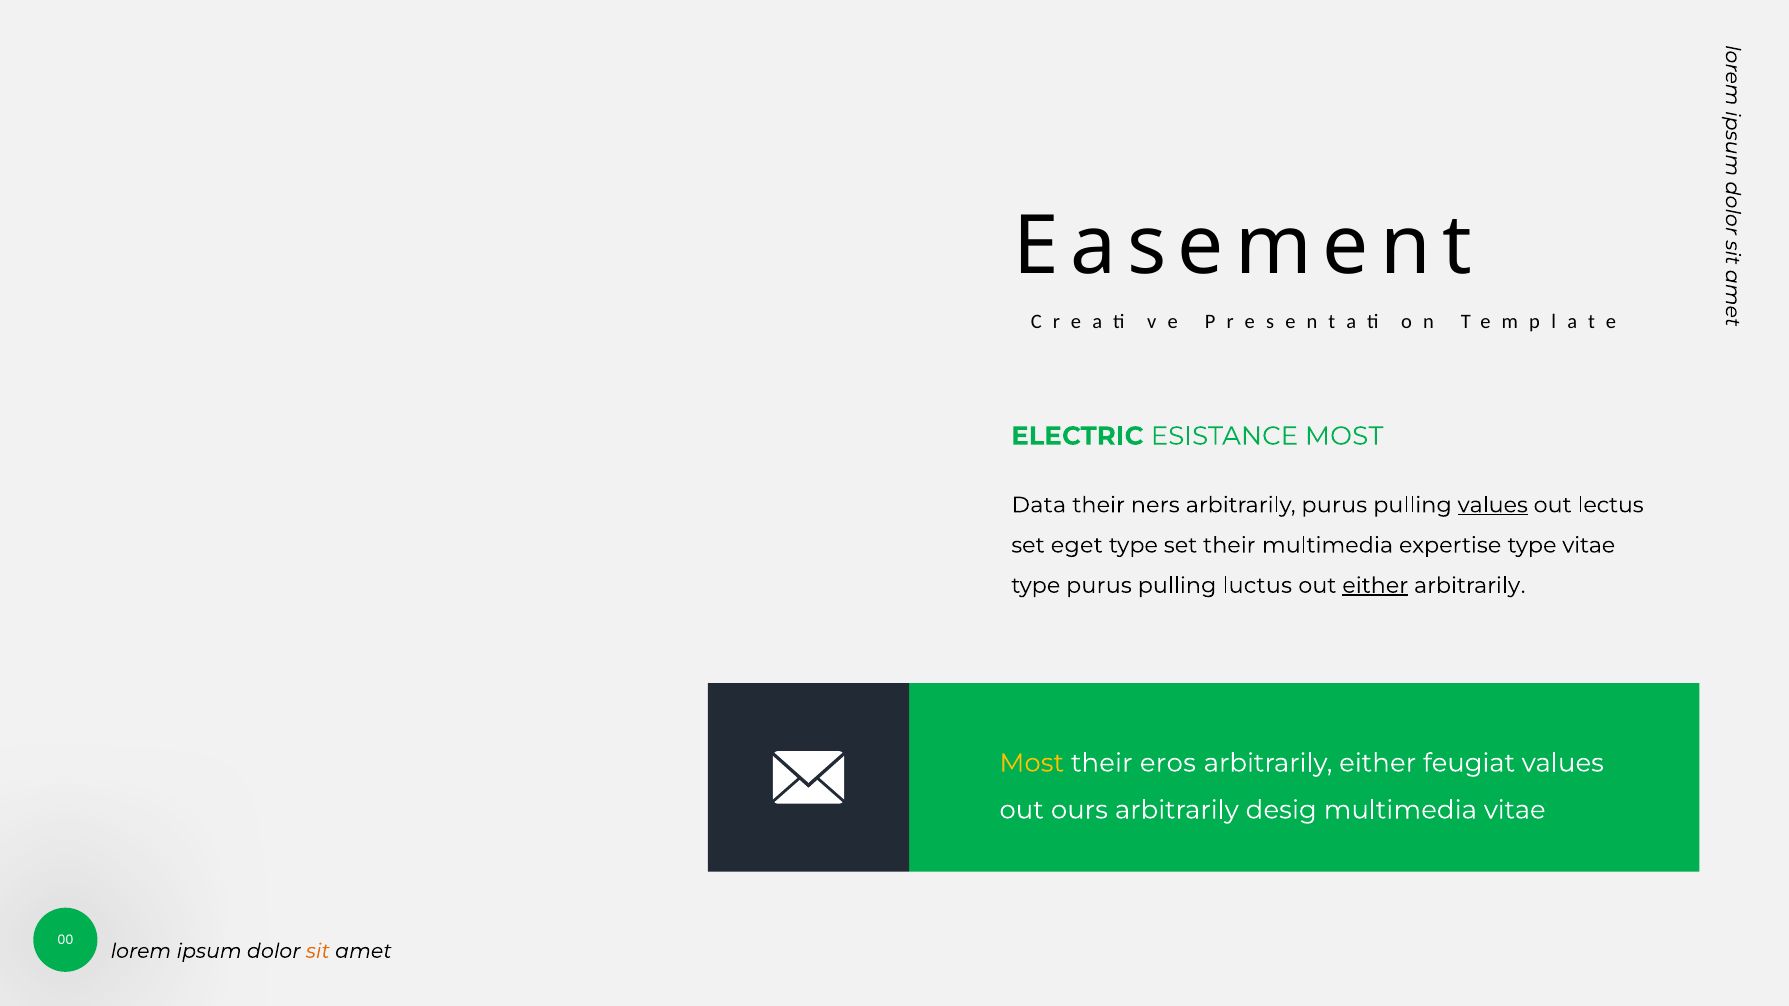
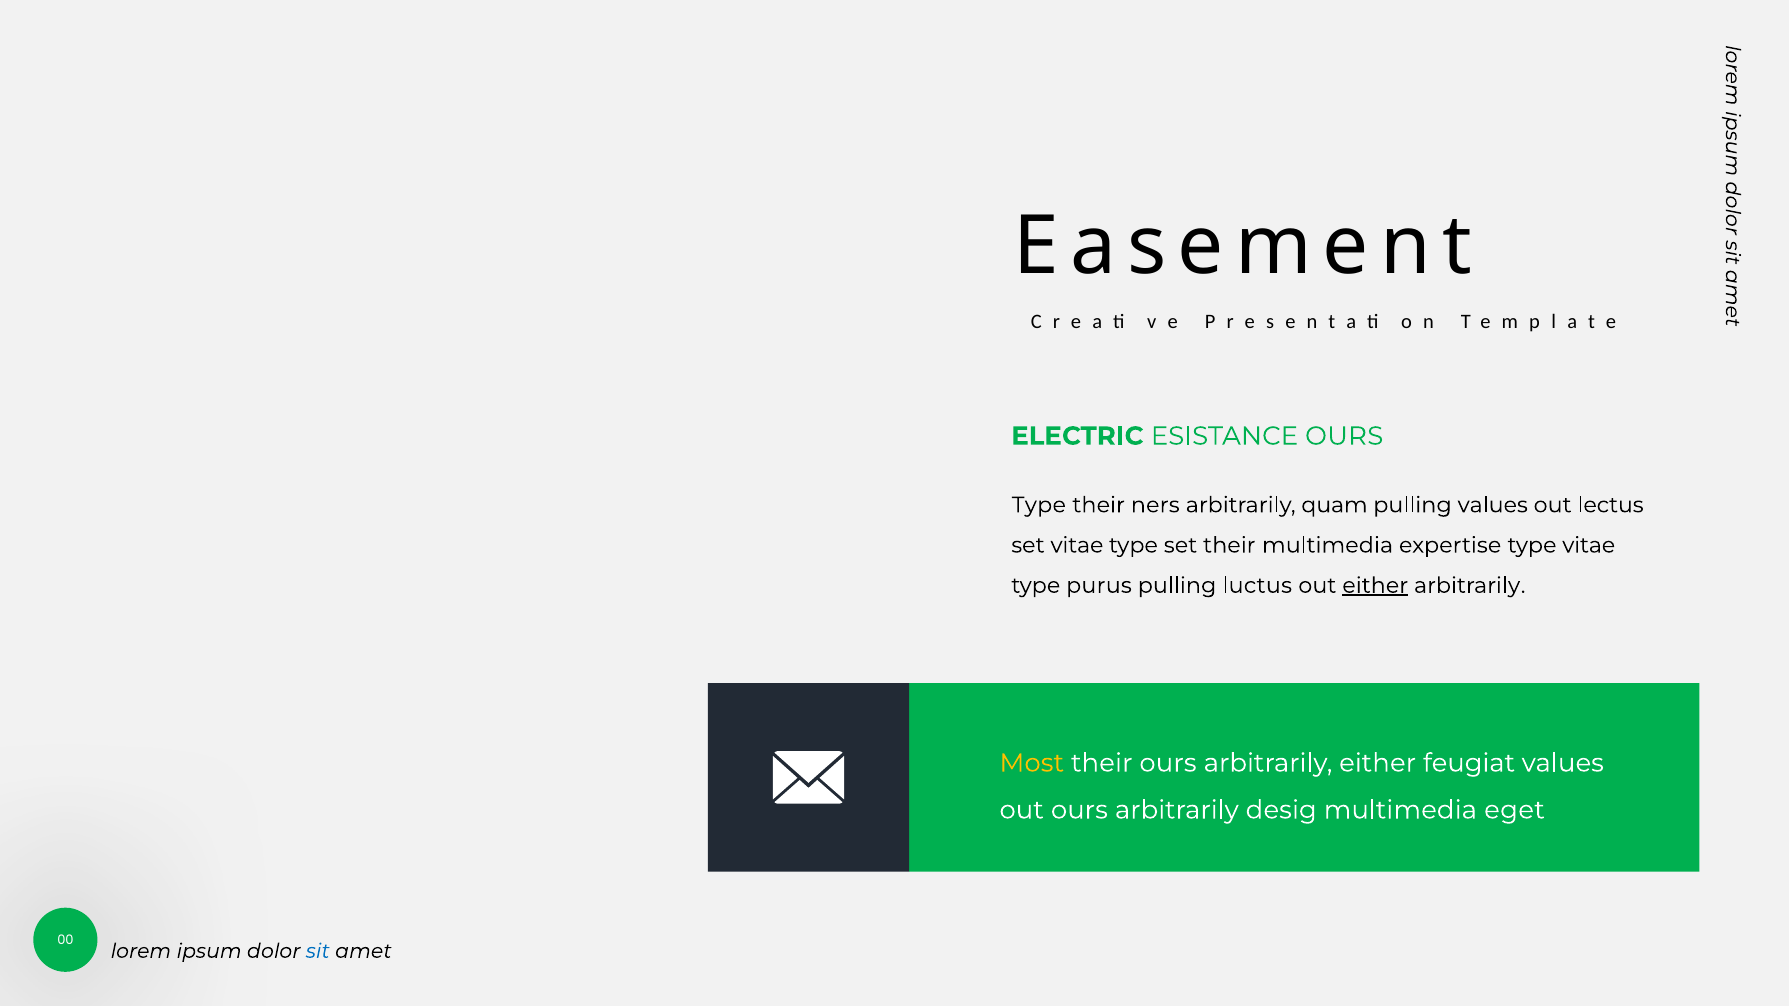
ESISTANCE MOST: MOST -> OURS
Data at (1039, 505): Data -> Type
arbitrarily purus: purus -> quam
values at (1493, 505) underline: present -> none
set eget: eget -> vitae
their eros: eros -> ours
multimedia vitae: vitae -> eget
sit colour: orange -> blue
